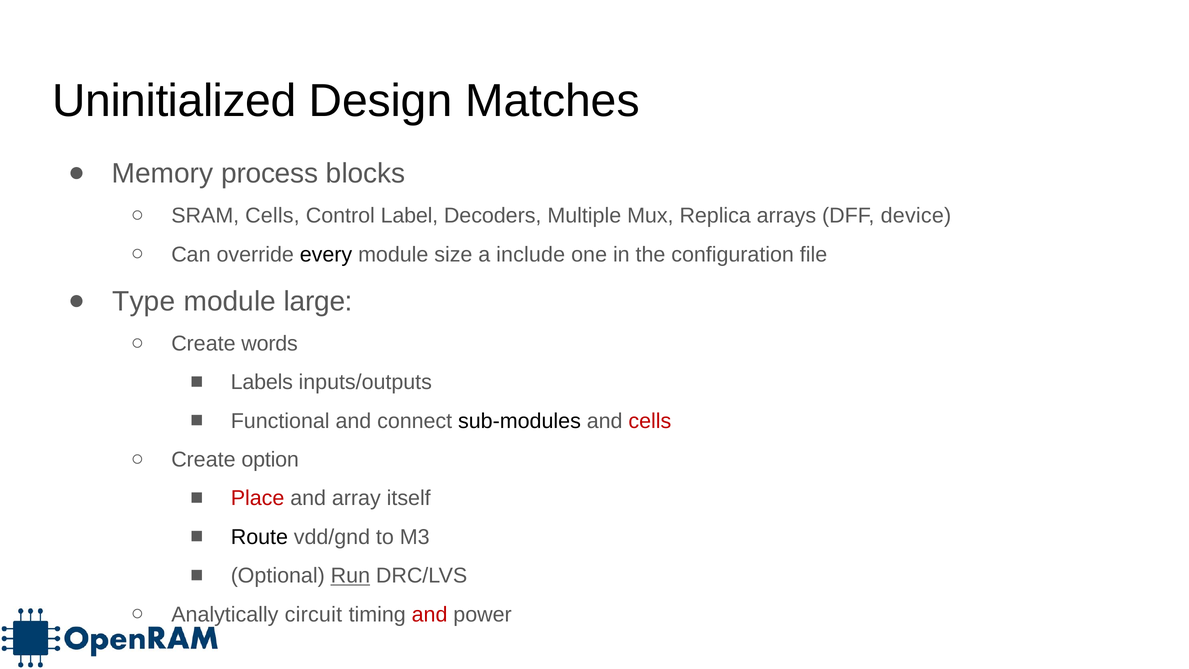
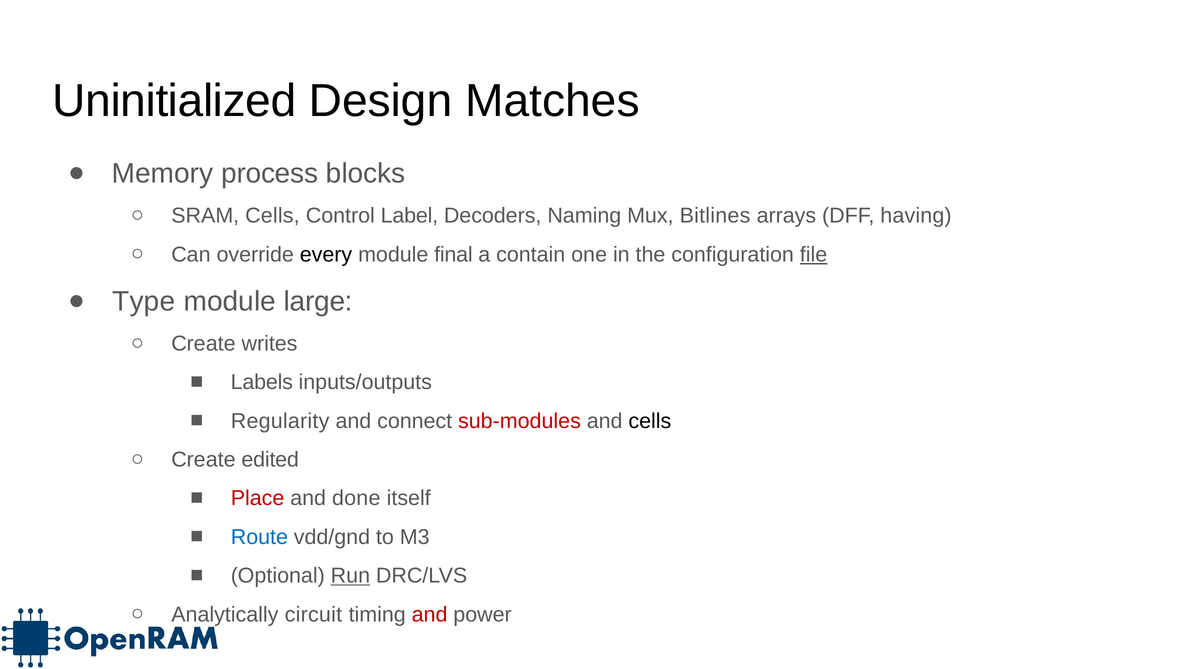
Multiple: Multiple -> Naming
Replica: Replica -> Bitlines
device: device -> having
size: size -> final
include: include -> contain
file underline: none -> present
words: words -> writes
Functional: Functional -> Regularity
sub-modules colour: black -> red
cells at (650, 421) colour: red -> black
option: option -> edited
array: array -> done
Route colour: black -> blue
